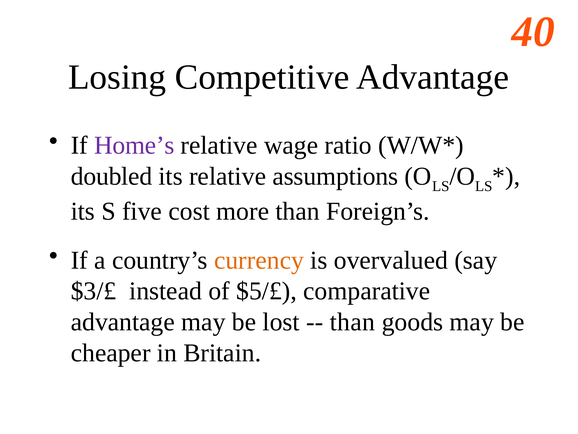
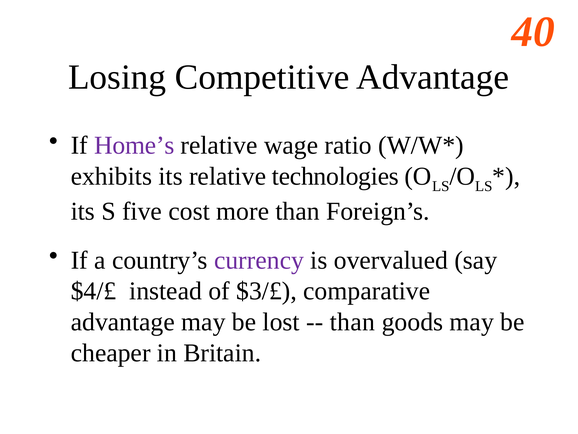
doubled: doubled -> exhibits
assumptions: assumptions -> technologies
currency colour: orange -> purple
$3/£: $3/£ -> $4/£
$5/£: $5/£ -> $3/£
